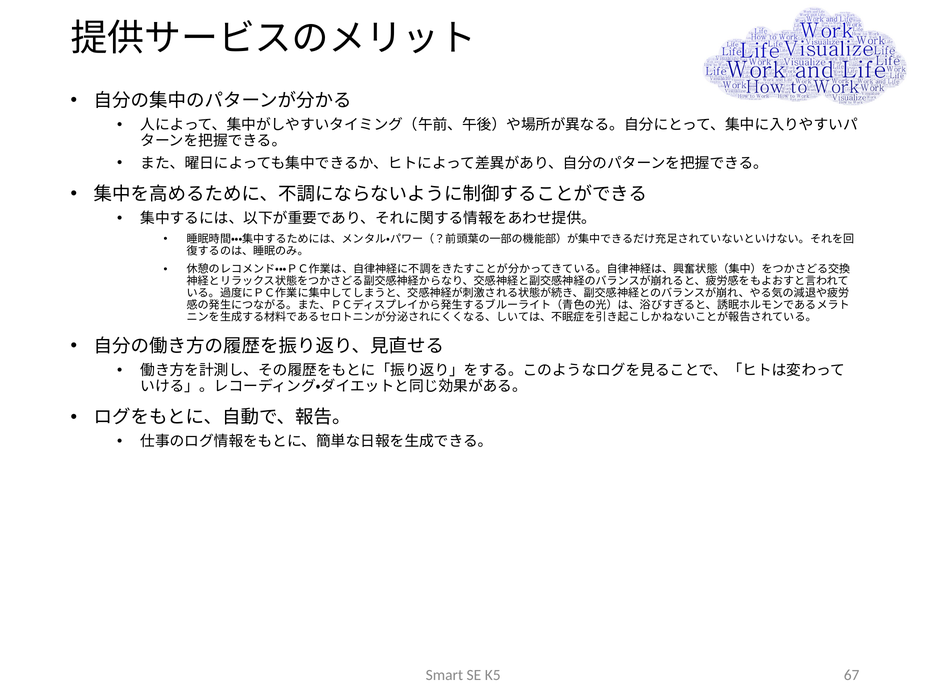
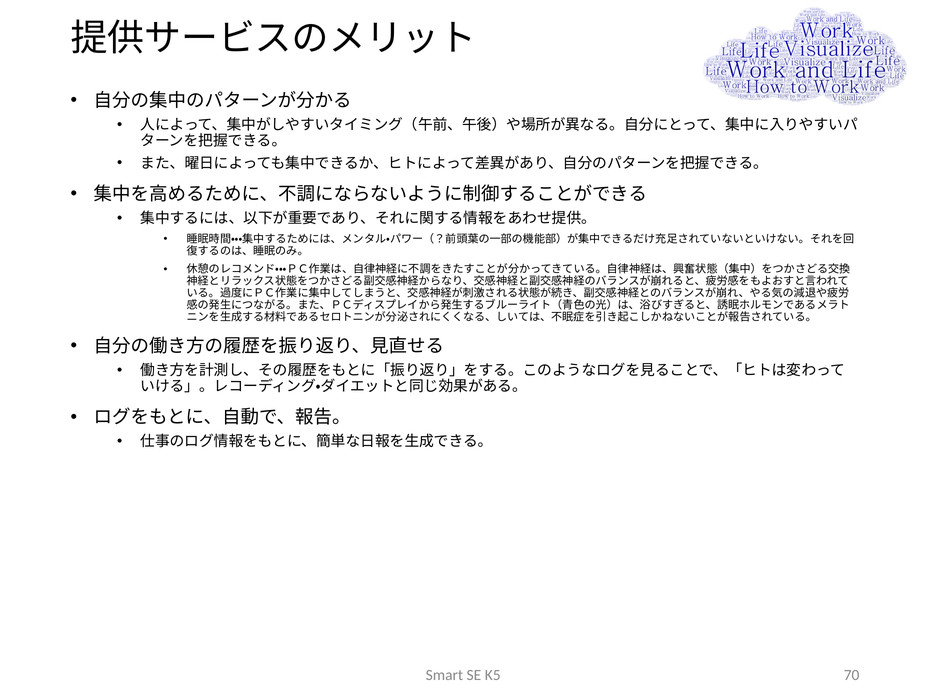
67: 67 -> 70
